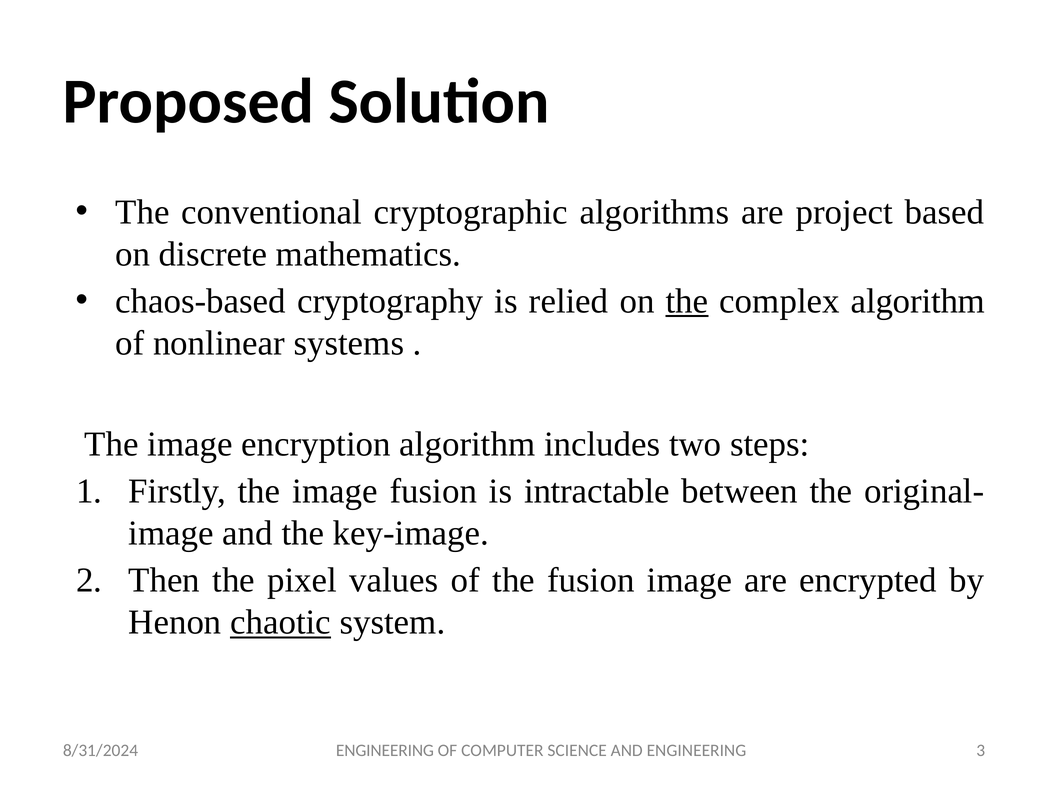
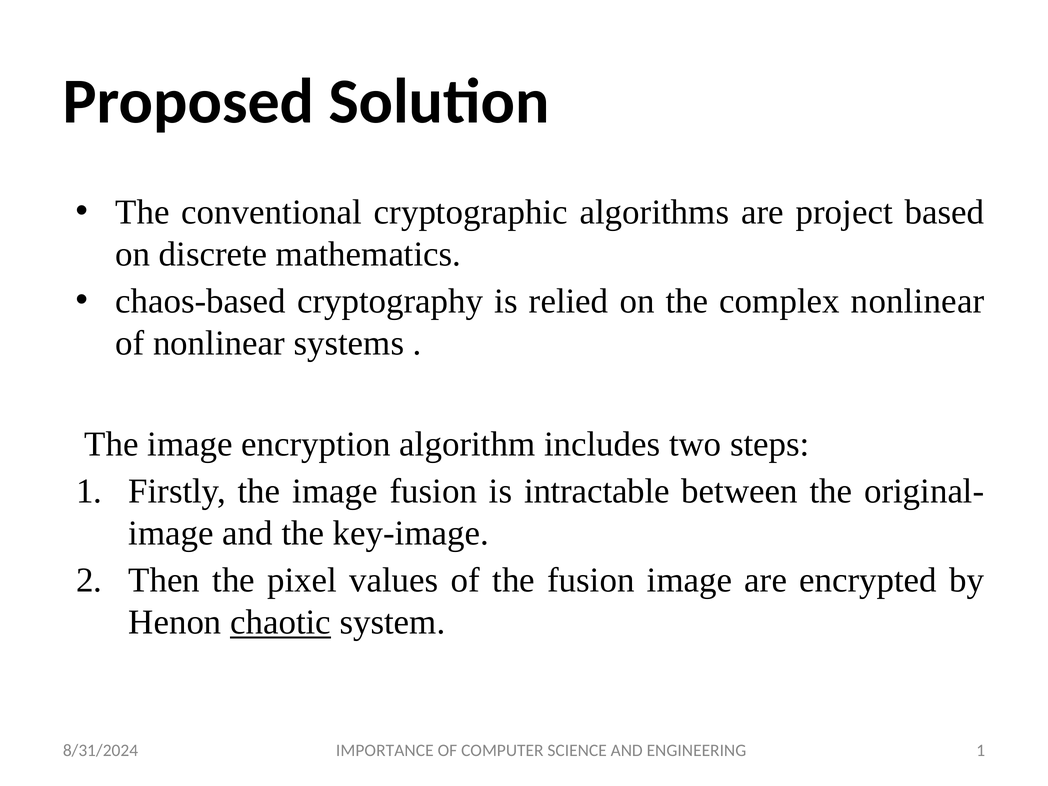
the at (687, 301) underline: present -> none
complex algorithm: algorithm -> nonlinear
ENGINEERING at (385, 751): ENGINEERING -> IMPORTANCE
8/31/2024 3: 3 -> 1
